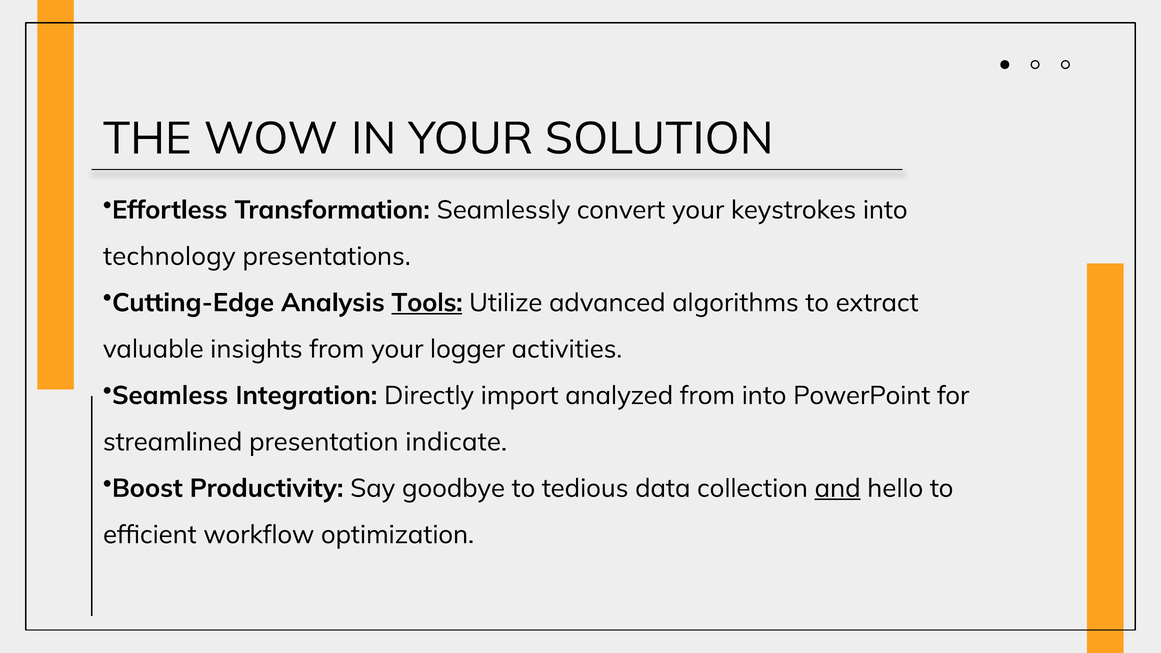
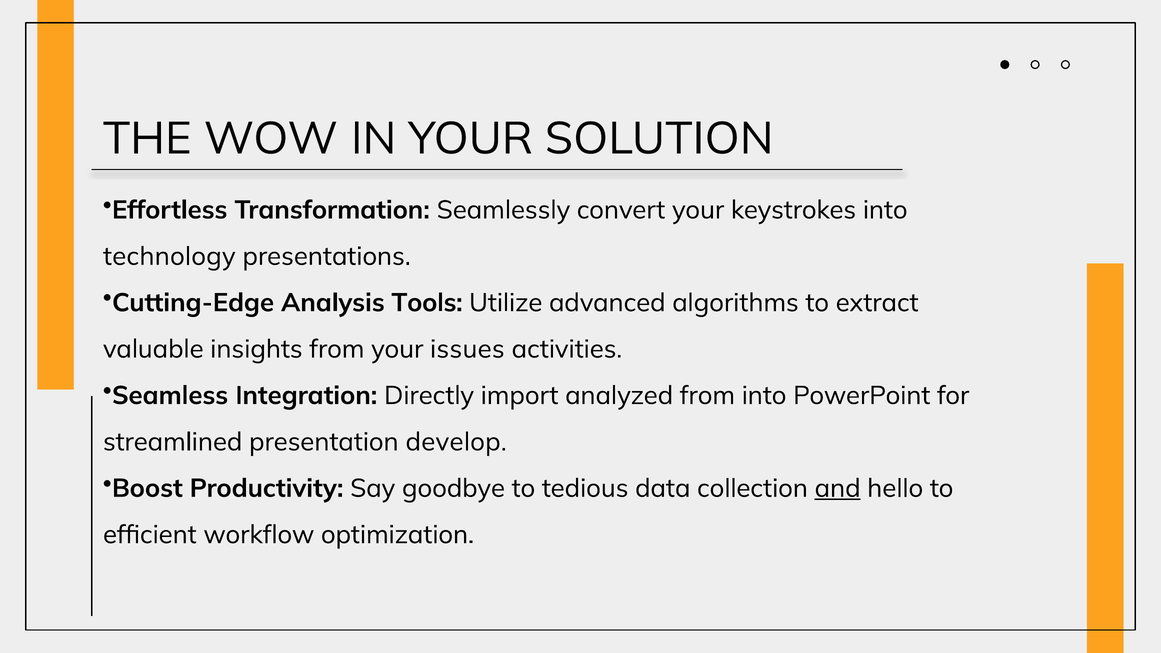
Tools underline: present -> none
logger: logger -> issues
indicate: indicate -> develop
